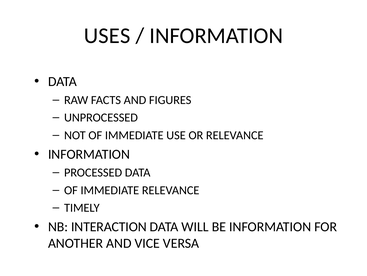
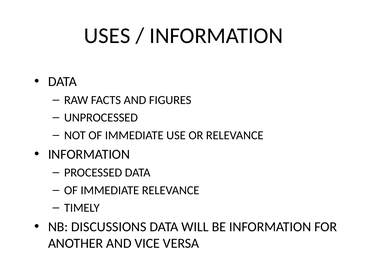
INTERACTION: INTERACTION -> DISCUSSIONS
